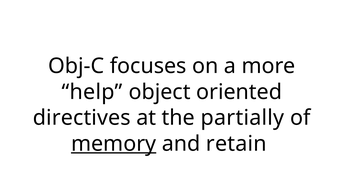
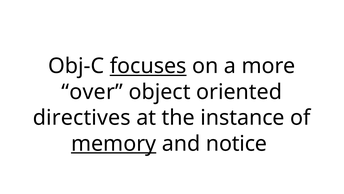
focuses underline: none -> present
help: help -> over
partially: partially -> instance
retain: retain -> notice
